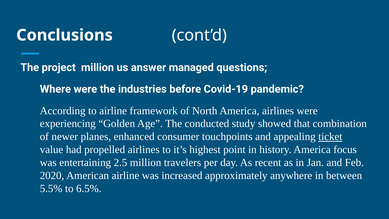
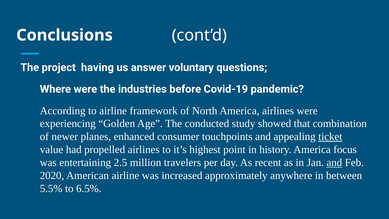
project million: million -> having
managed: managed -> voluntary
and at (334, 162) underline: none -> present
